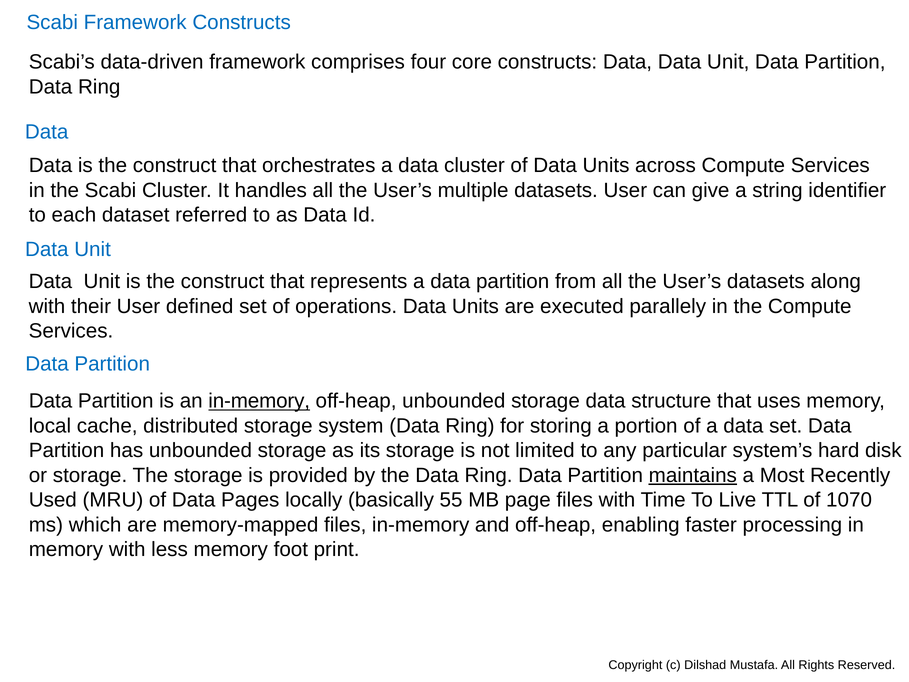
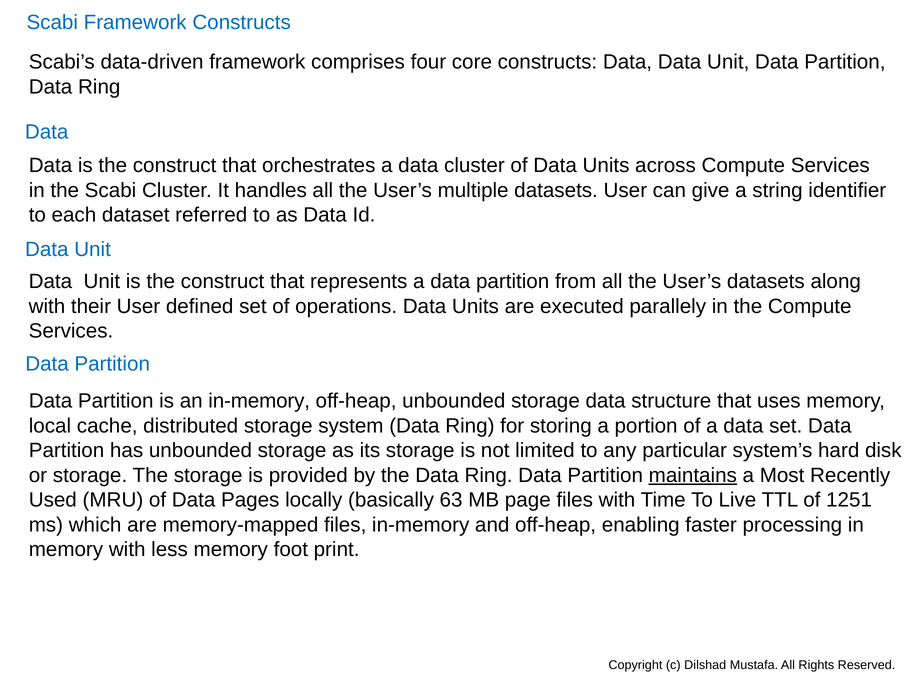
in-memory at (259, 401) underline: present -> none
55: 55 -> 63
1070: 1070 -> 1251
